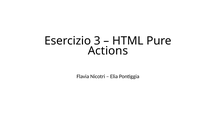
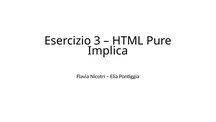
Actions: Actions -> Implica
